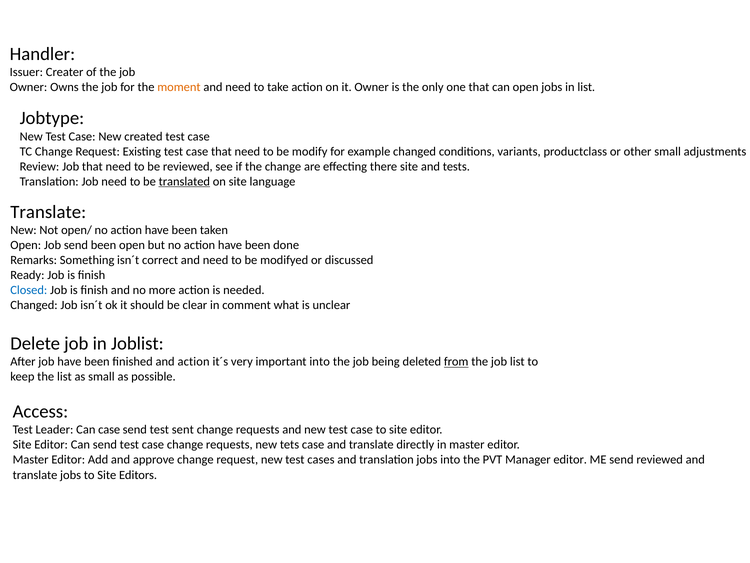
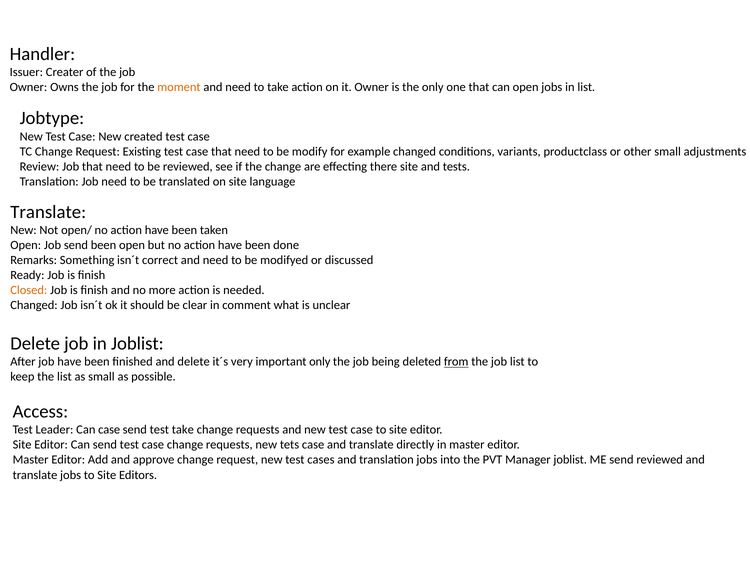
translated underline: present -> none
Closed colour: blue -> orange
and action: action -> delete
important into: into -> only
test sent: sent -> take
Manager editor: editor -> joblist
